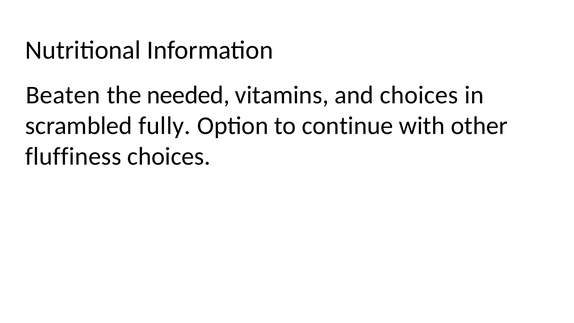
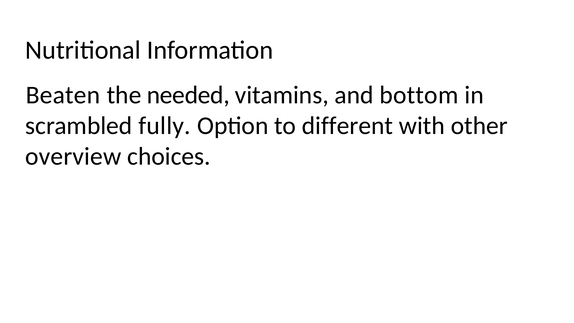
and choices: choices -> bottom
continue: continue -> different
fluffiness: fluffiness -> overview
